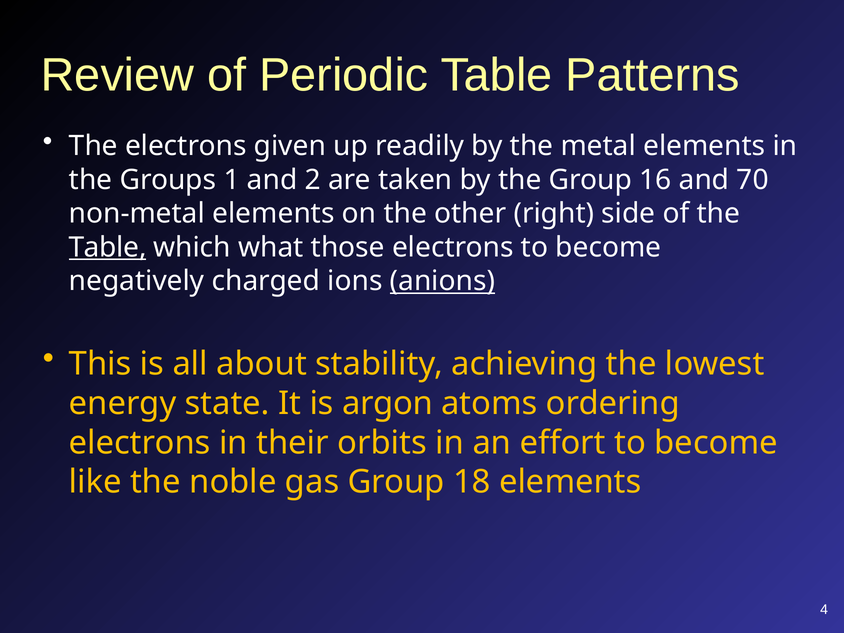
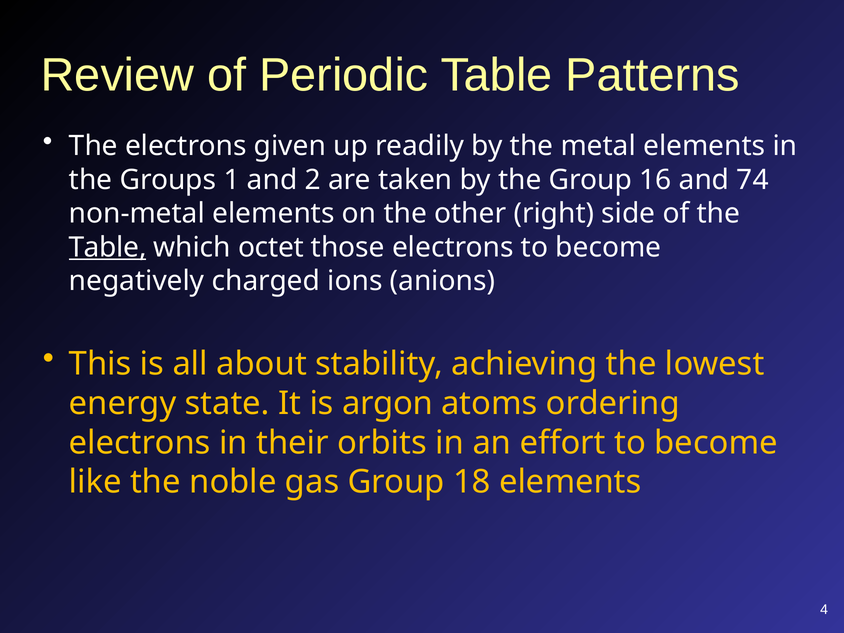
70: 70 -> 74
what: what -> octet
anions underline: present -> none
